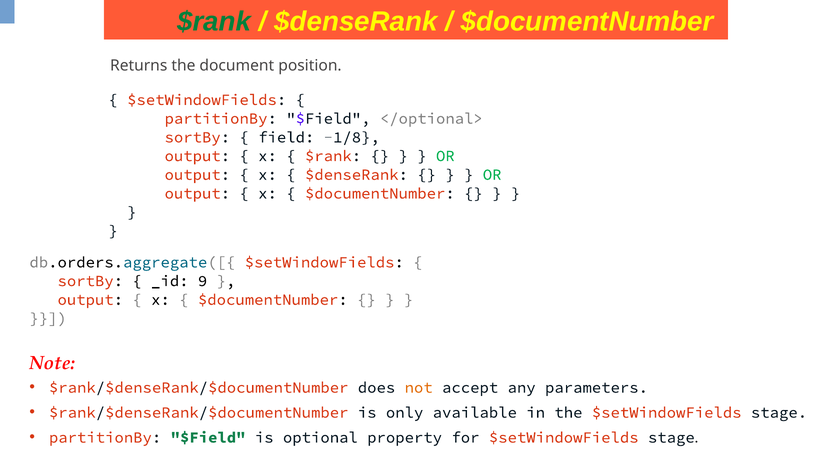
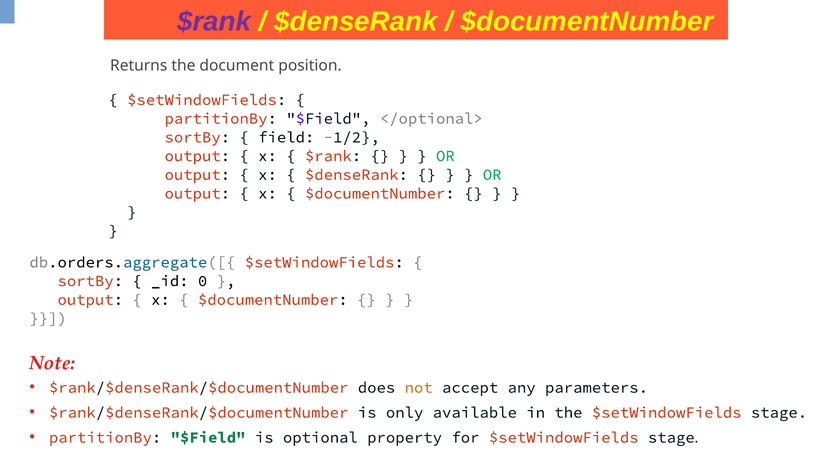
$rank at (214, 22) colour: green -> purple
-1/8: -1/8 -> -1/2
9: 9 -> 0
